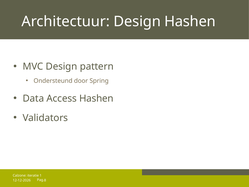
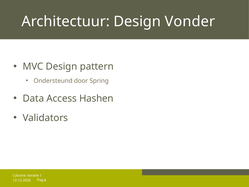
Design Hashen: Hashen -> Vonder
